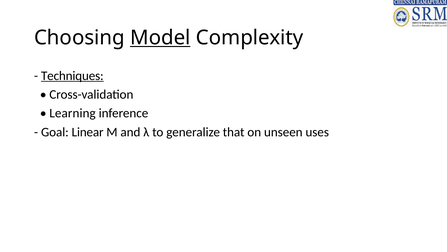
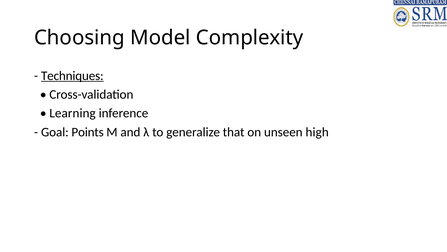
Model underline: present -> none
Linear: Linear -> Points
uses: uses -> high
